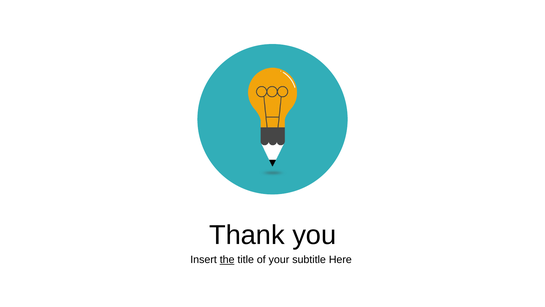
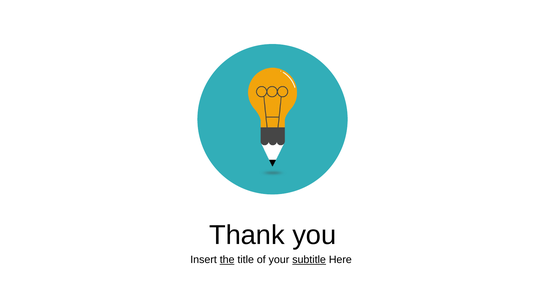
subtitle underline: none -> present
